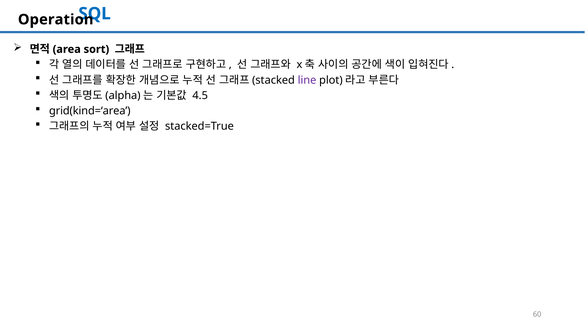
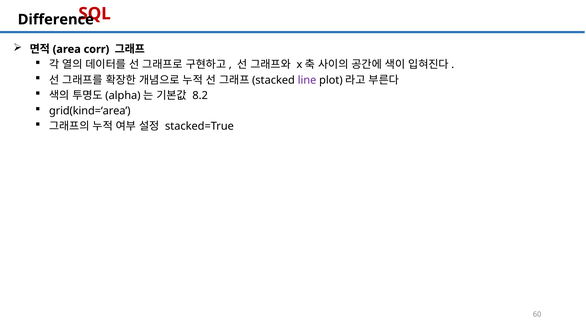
SQL colour: blue -> red
Operation: Operation -> Difference
sort: sort -> corr
4.5: 4.5 -> 8.2
